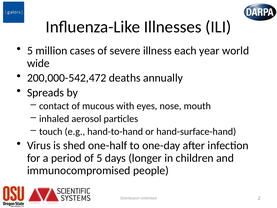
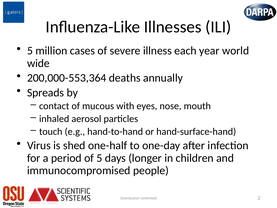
200,000-542,472: 200,000-542,472 -> 200,000-553,364
